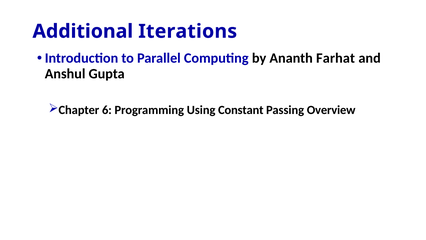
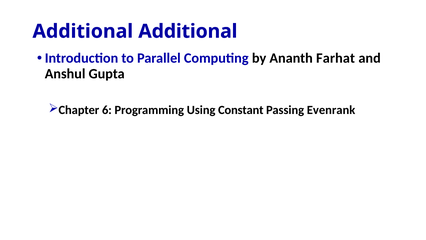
Additional Iterations: Iterations -> Additional
Overview: Overview -> Evenrank
